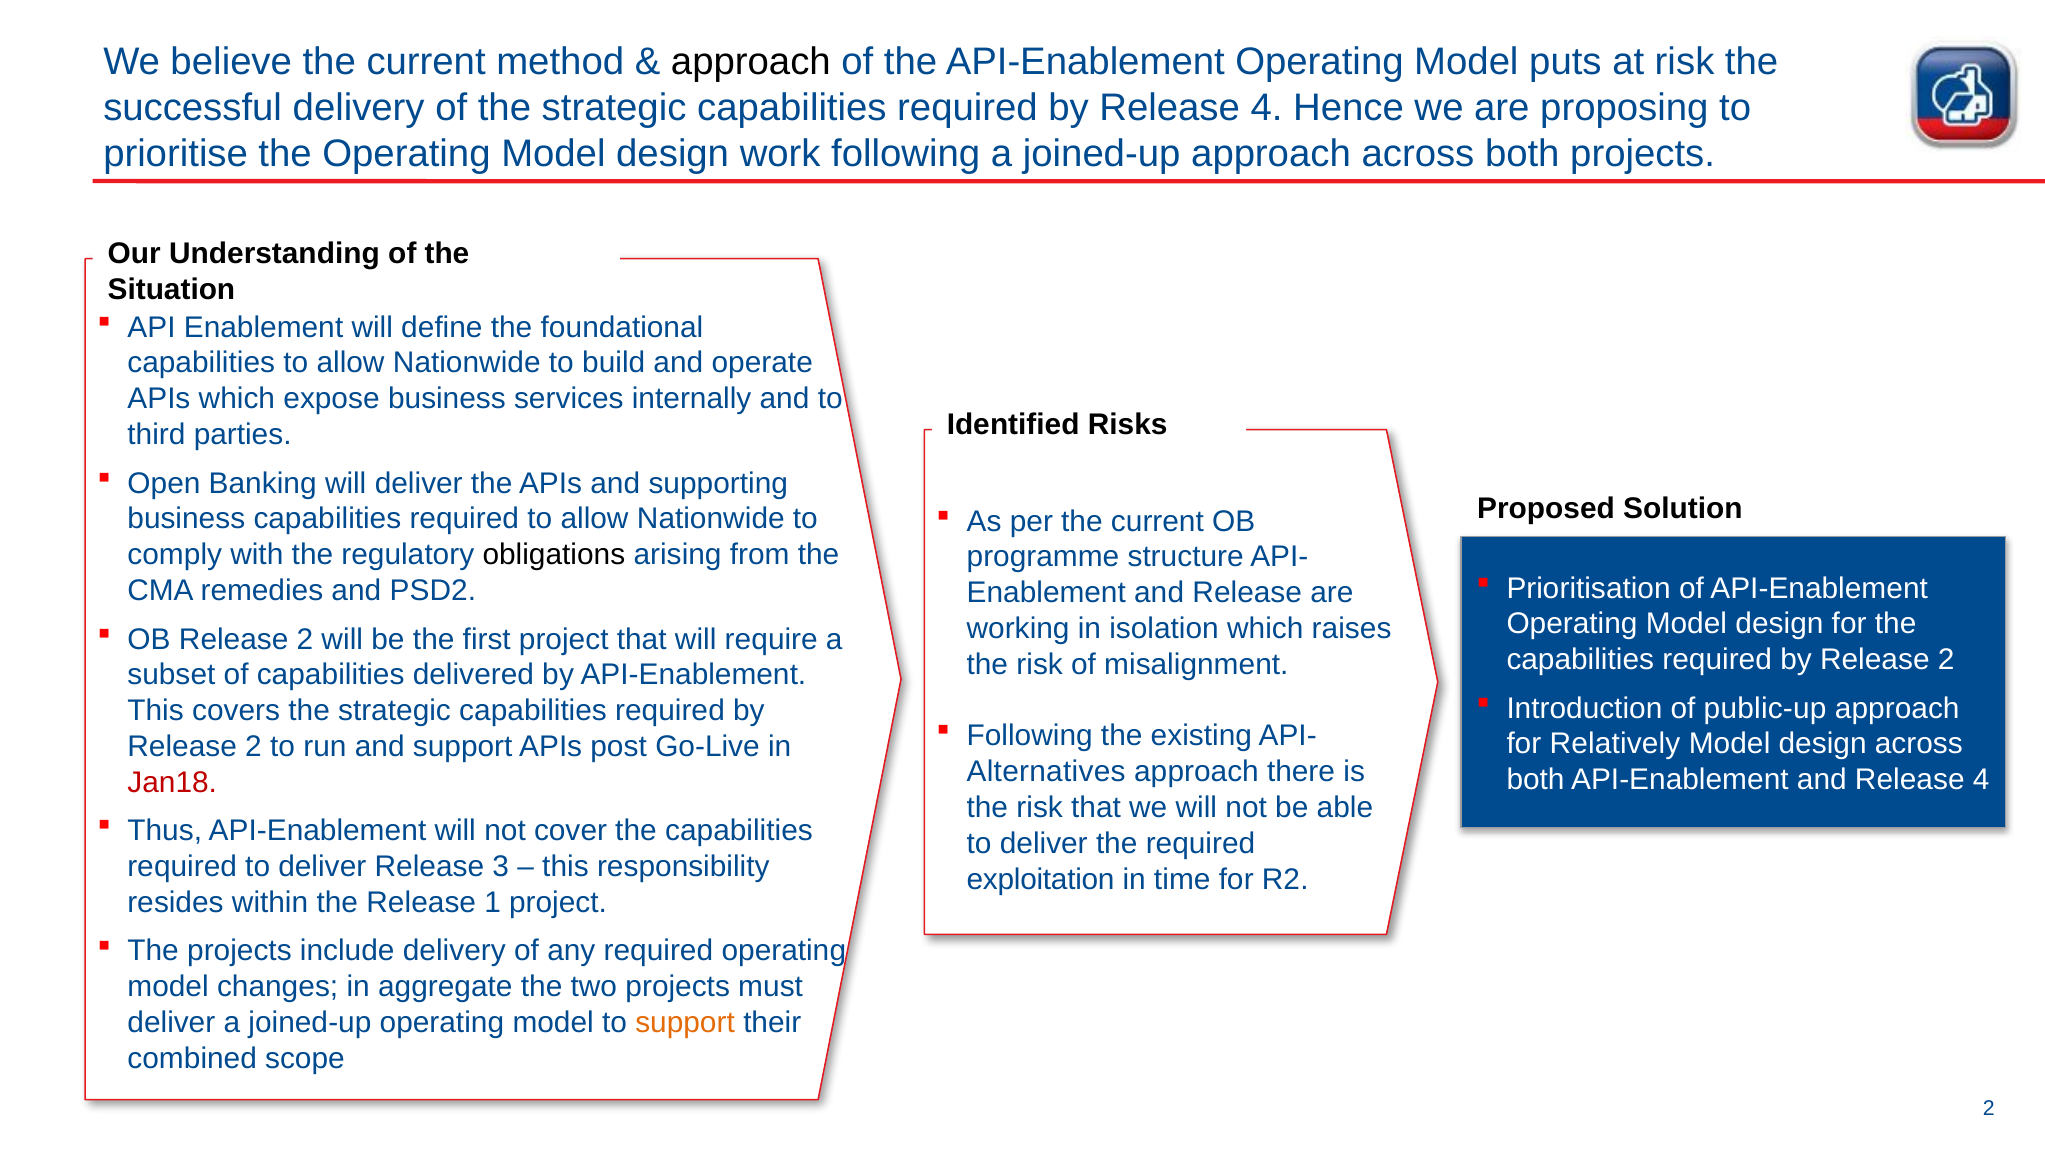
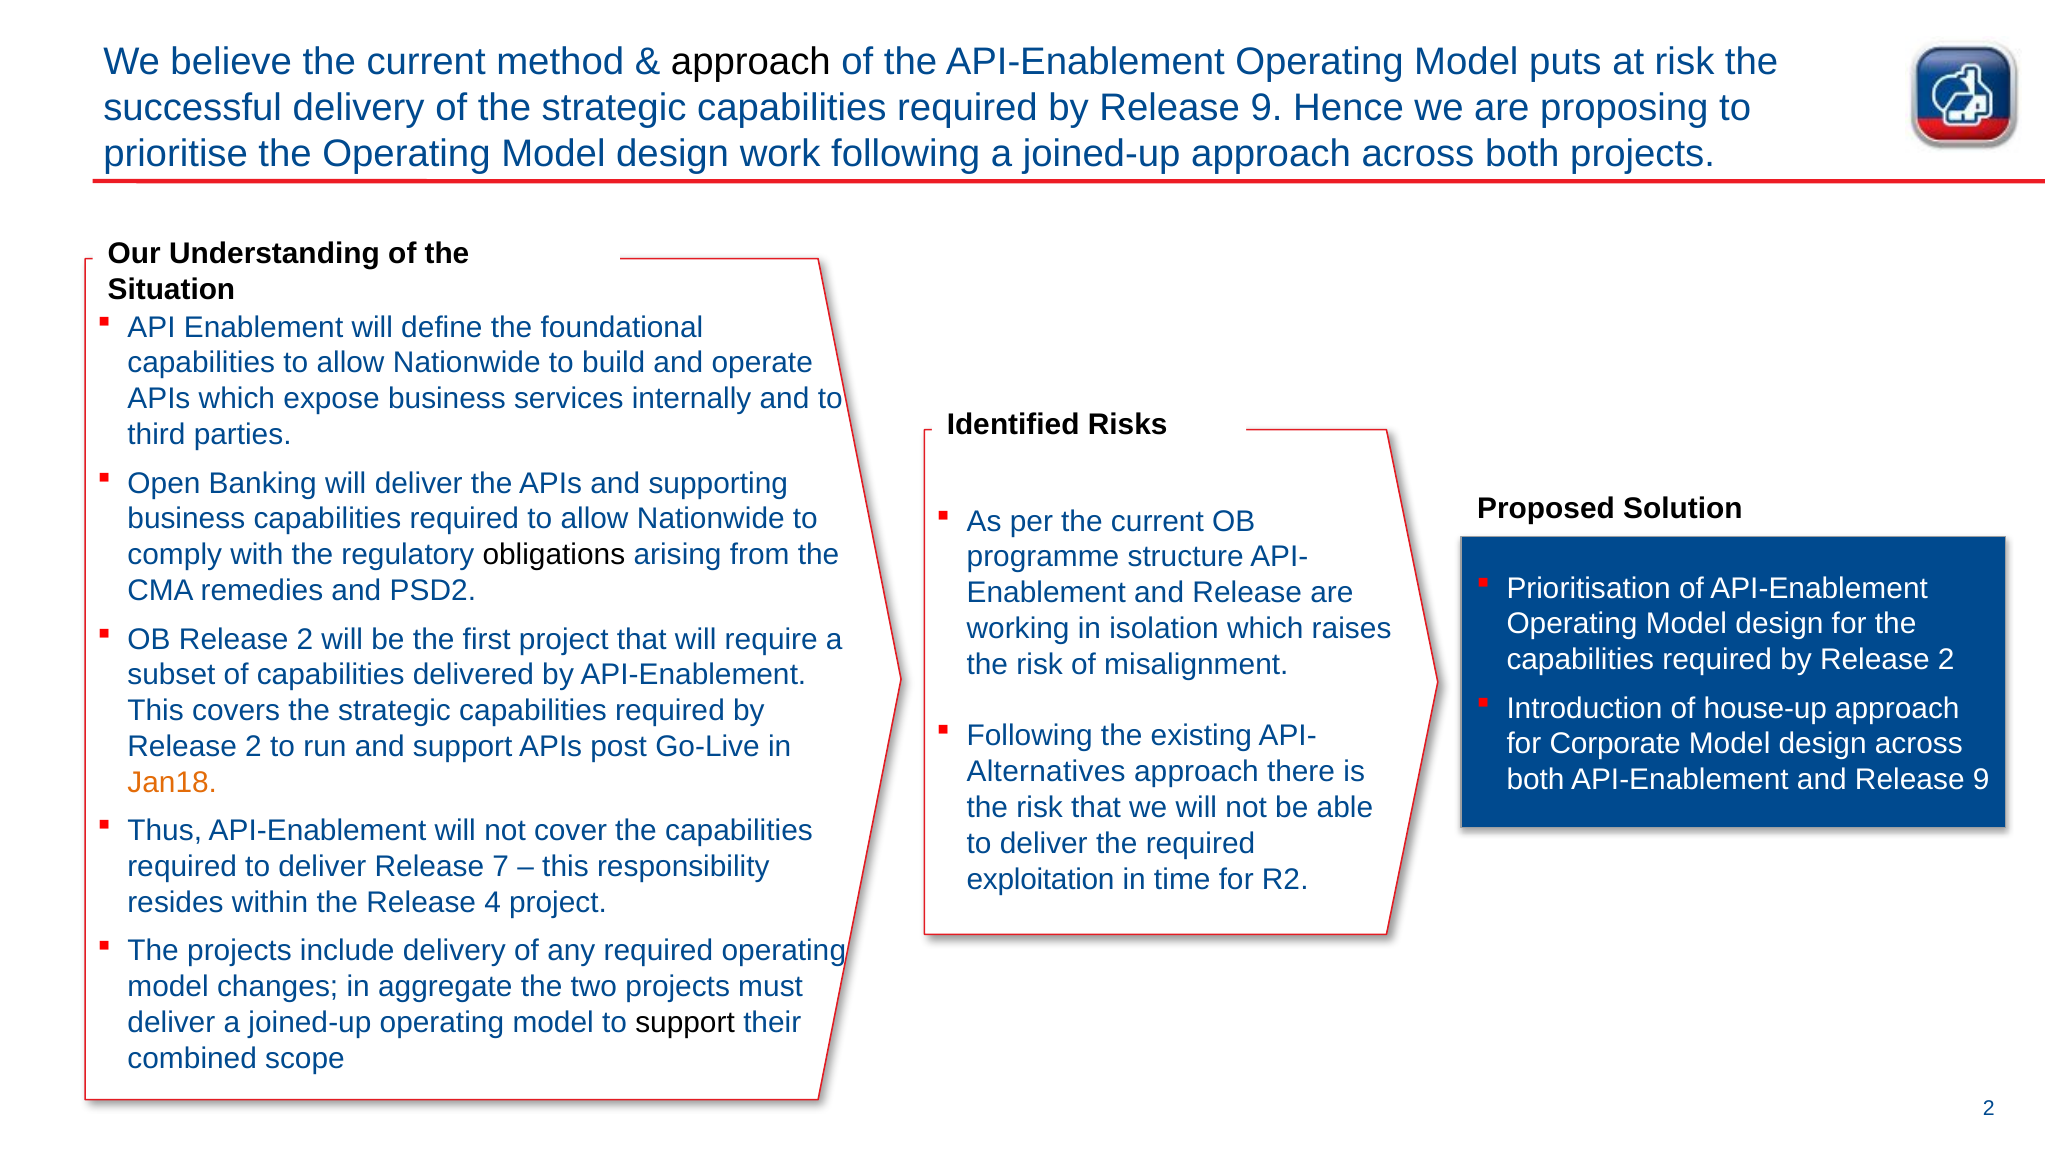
by Release 4: 4 -> 9
public-up: public-up -> house-up
Relatively: Relatively -> Corporate
and Release 4: 4 -> 9
Jan18 colour: red -> orange
3: 3 -> 7
1: 1 -> 4
support at (685, 1023) colour: orange -> black
